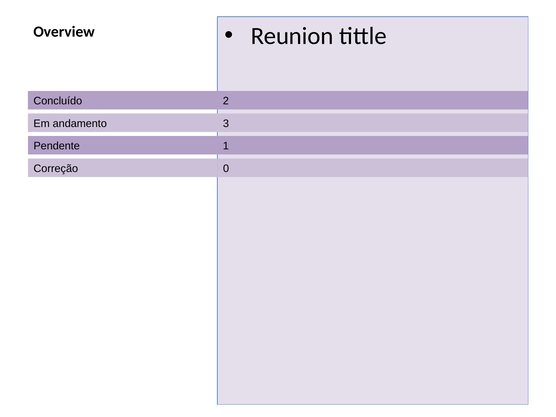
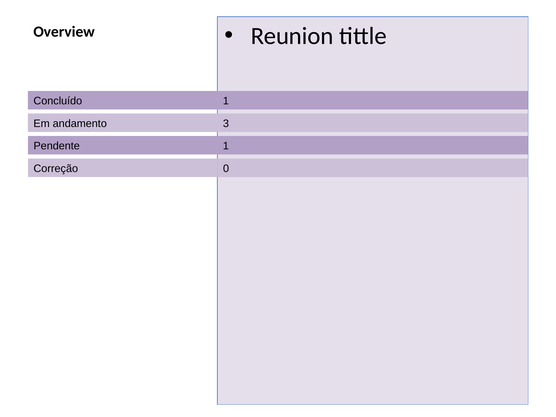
Concluído 2: 2 -> 1
